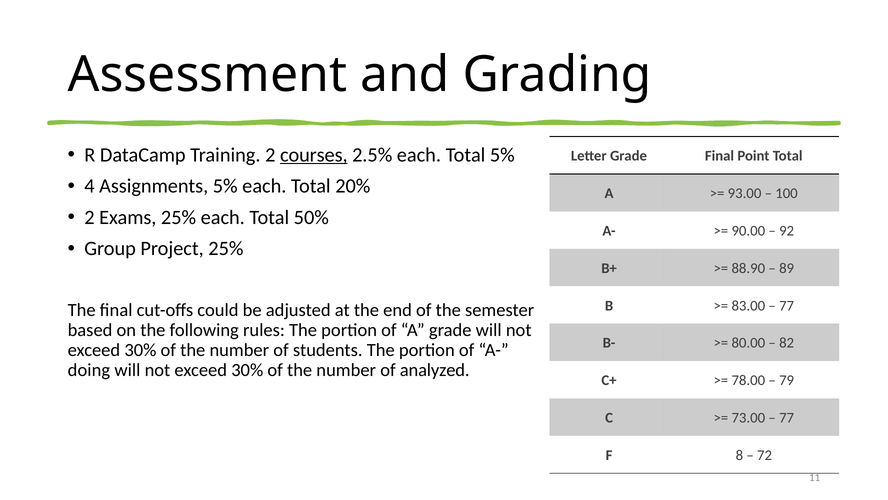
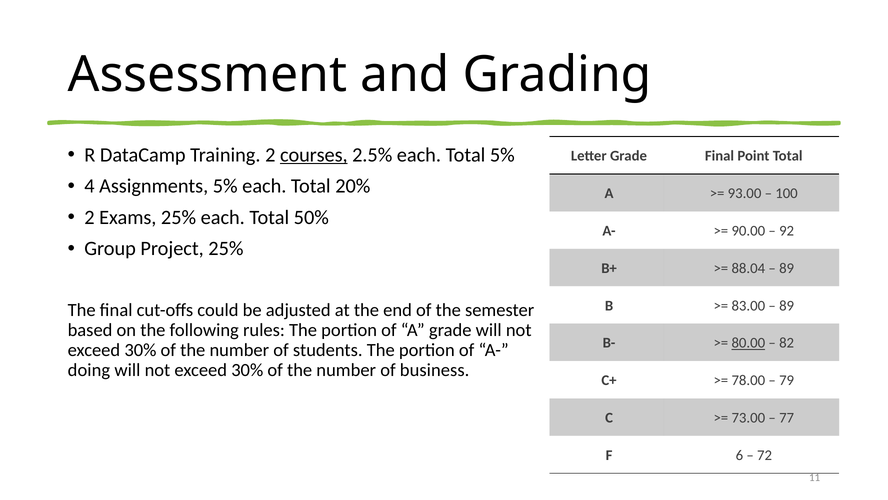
88.90: 88.90 -> 88.04
77 at (787, 305): 77 -> 89
80.00 underline: none -> present
analyzed: analyzed -> business
8: 8 -> 6
